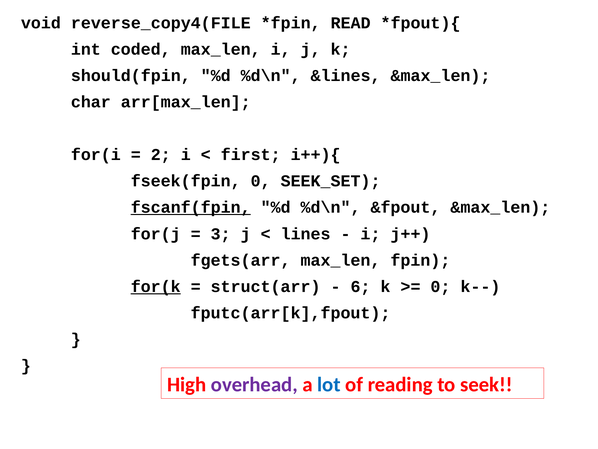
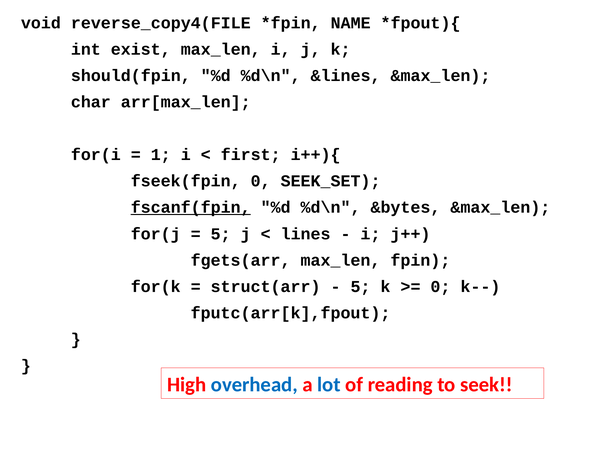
READ: READ -> NAME
coded: coded -> exist
2: 2 -> 1
&fpout: &fpout -> &bytes
3 at (221, 234): 3 -> 5
for(k underline: present -> none
6 at (360, 286): 6 -> 5
overhead colour: purple -> blue
